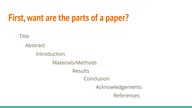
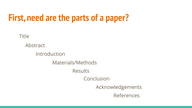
want: want -> need
